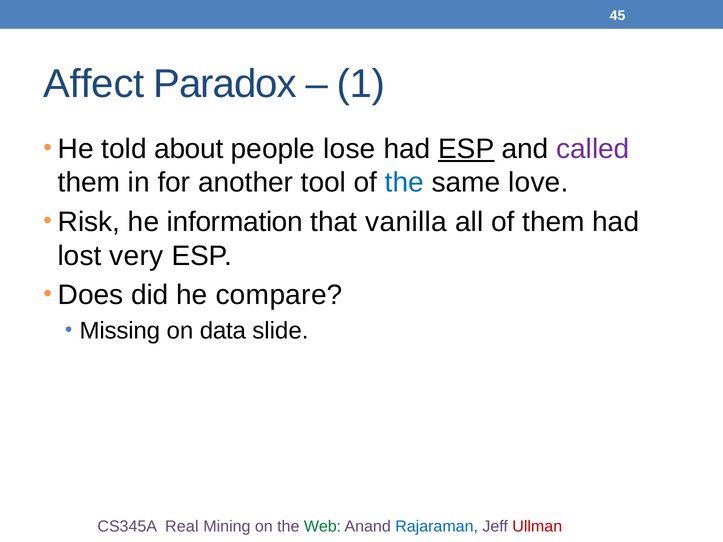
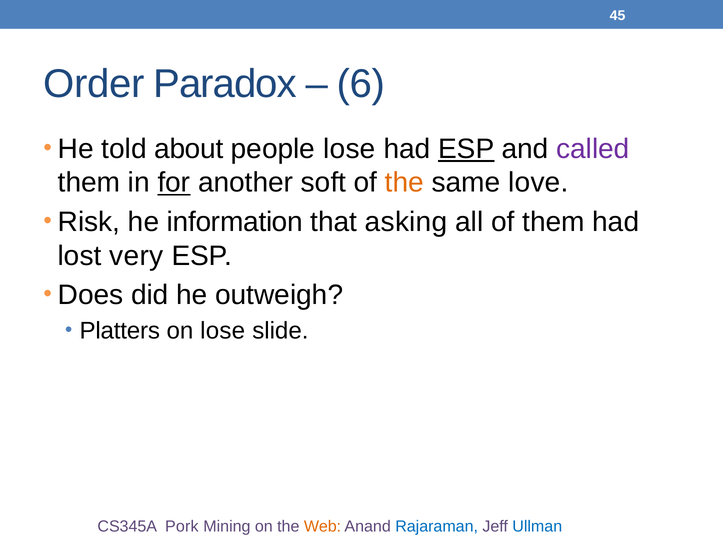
Affect: Affect -> Order
1: 1 -> 6
for underline: none -> present
tool: tool -> soft
the at (405, 183) colour: blue -> orange
vanilla: vanilla -> asking
compare: compare -> outweigh
Missing: Missing -> Platters
on data: data -> lose
Real: Real -> Pork
Web colour: green -> orange
Ullman colour: red -> blue
